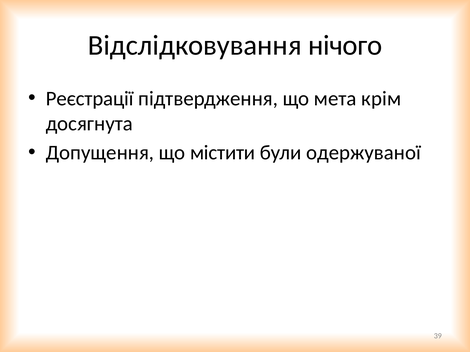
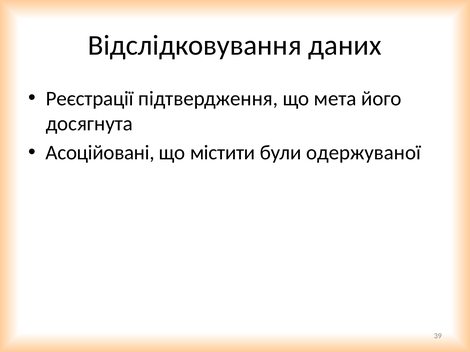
нічого: нічого -> даних
крім: крім -> його
Допущення: Допущення -> Асоційовані
